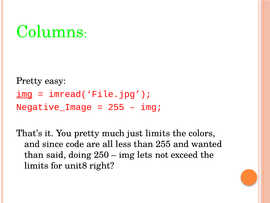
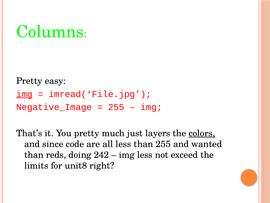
just limits: limits -> layers
colors underline: none -> present
said: said -> reds
250: 250 -> 242
img lets: lets -> less
